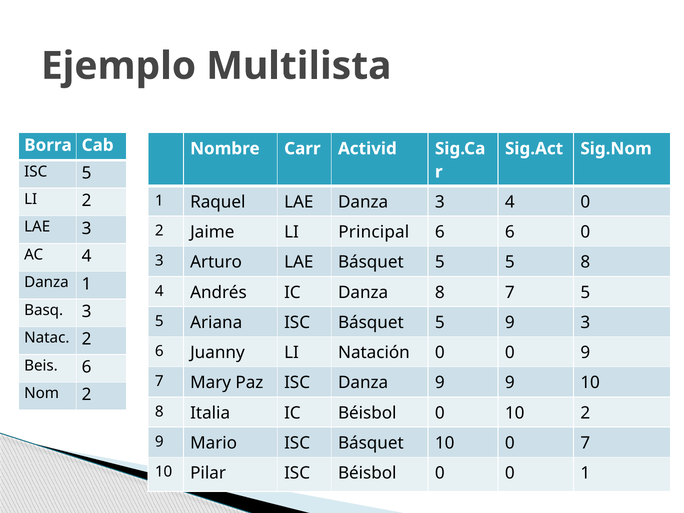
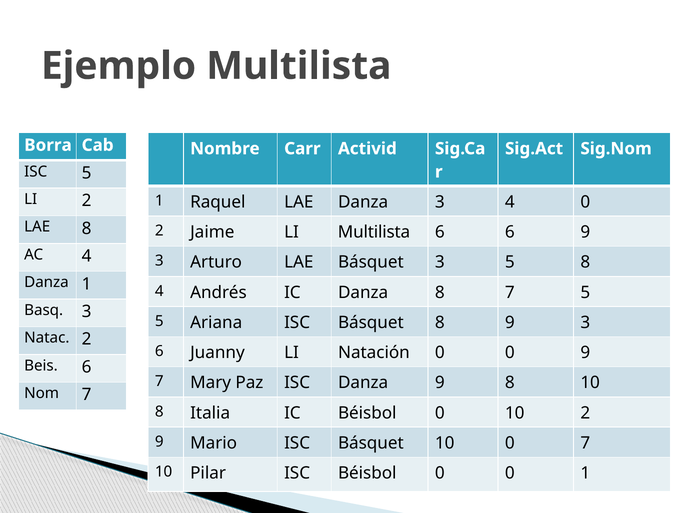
LAE 3: 3 -> 8
LI Principal: Principal -> Multilista
6 0: 0 -> 9
LAE Básquet 5: 5 -> 3
ISC Básquet 5: 5 -> 8
9 9: 9 -> 8
Nom 2: 2 -> 7
